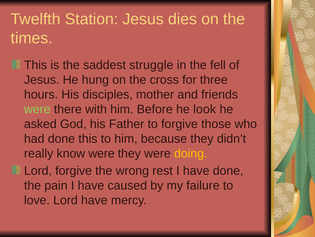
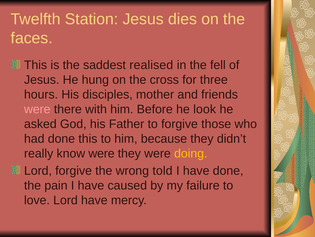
times: times -> faces
struggle: struggle -> realised
were at (37, 109) colour: light green -> pink
rest: rest -> told
